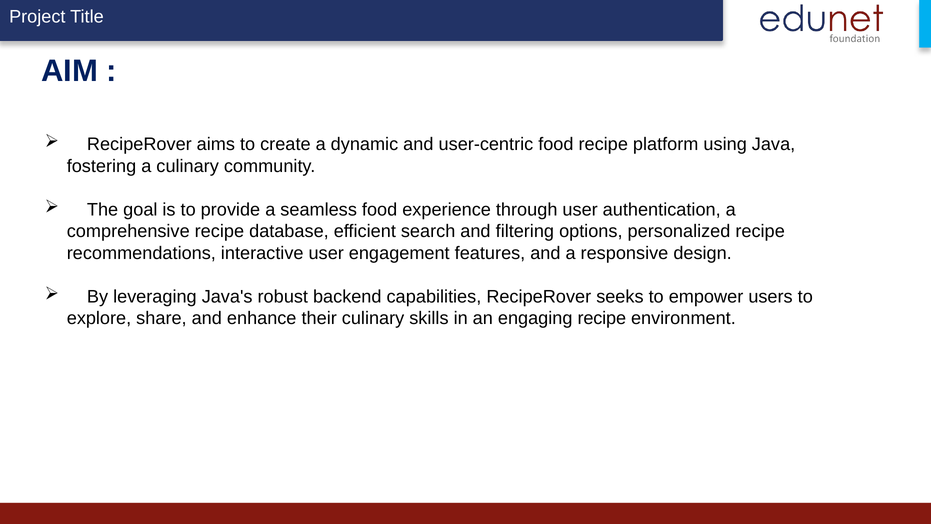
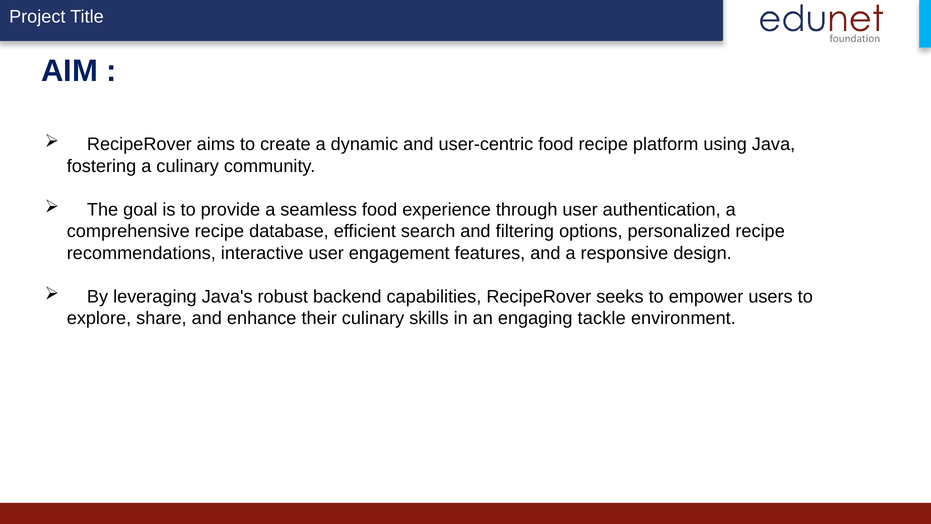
engaging recipe: recipe -> tackle
